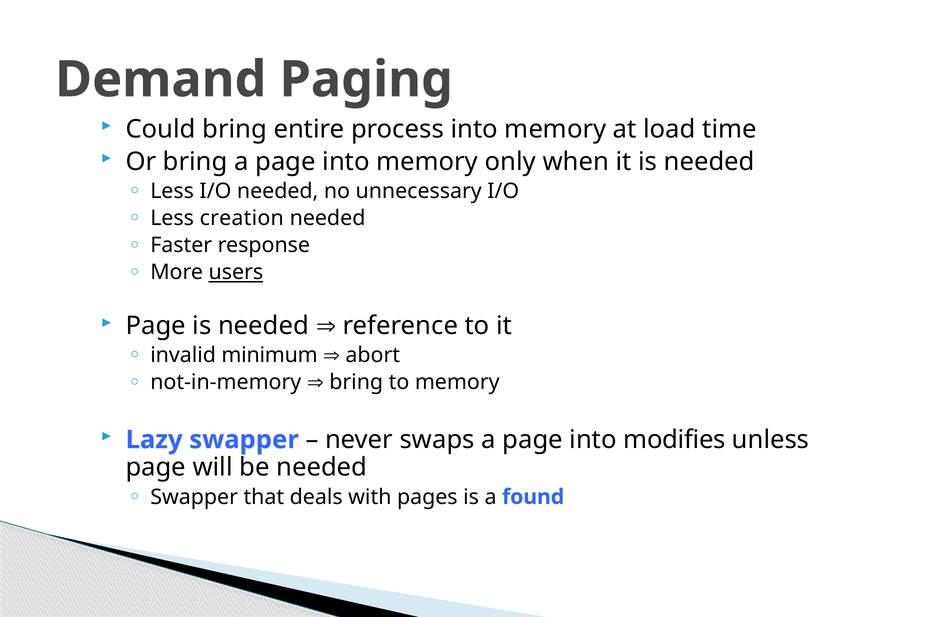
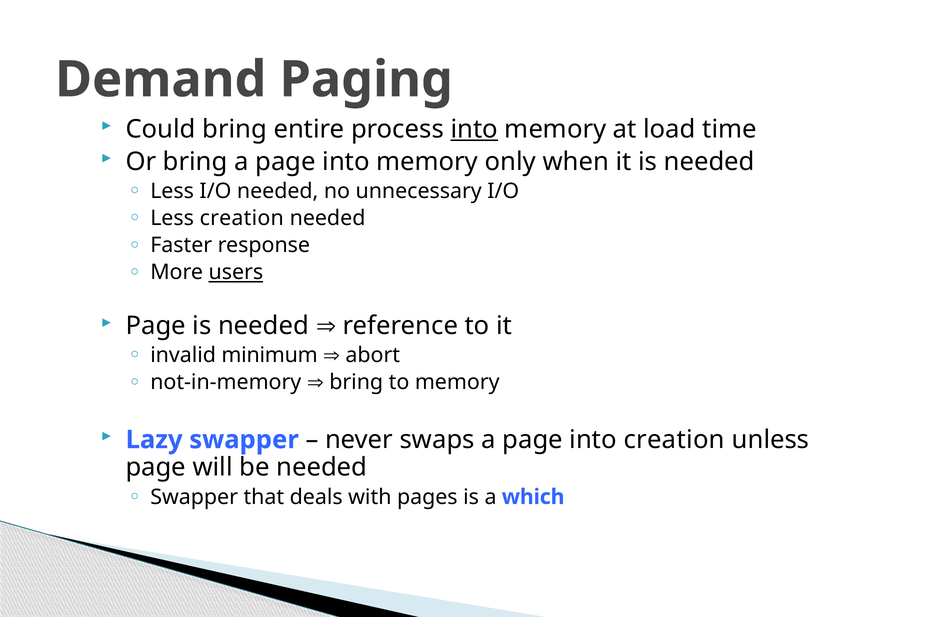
into at (474, 129) underline: none -> present
into modifies: modifies -> creation
found: found -> which
